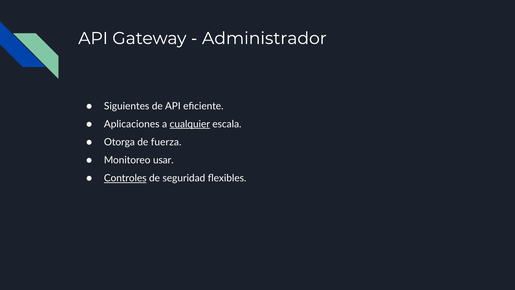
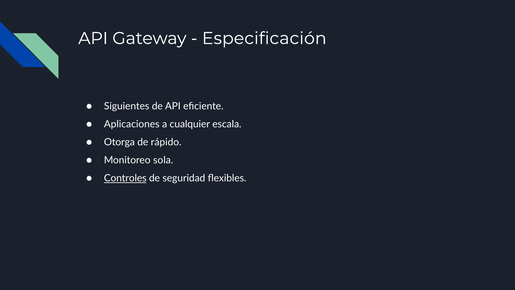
Administrador: Administrador -> Especificación
cualquier underline: present -> none
fuerza: fuerza -> rápido
usar: usar -> sola
